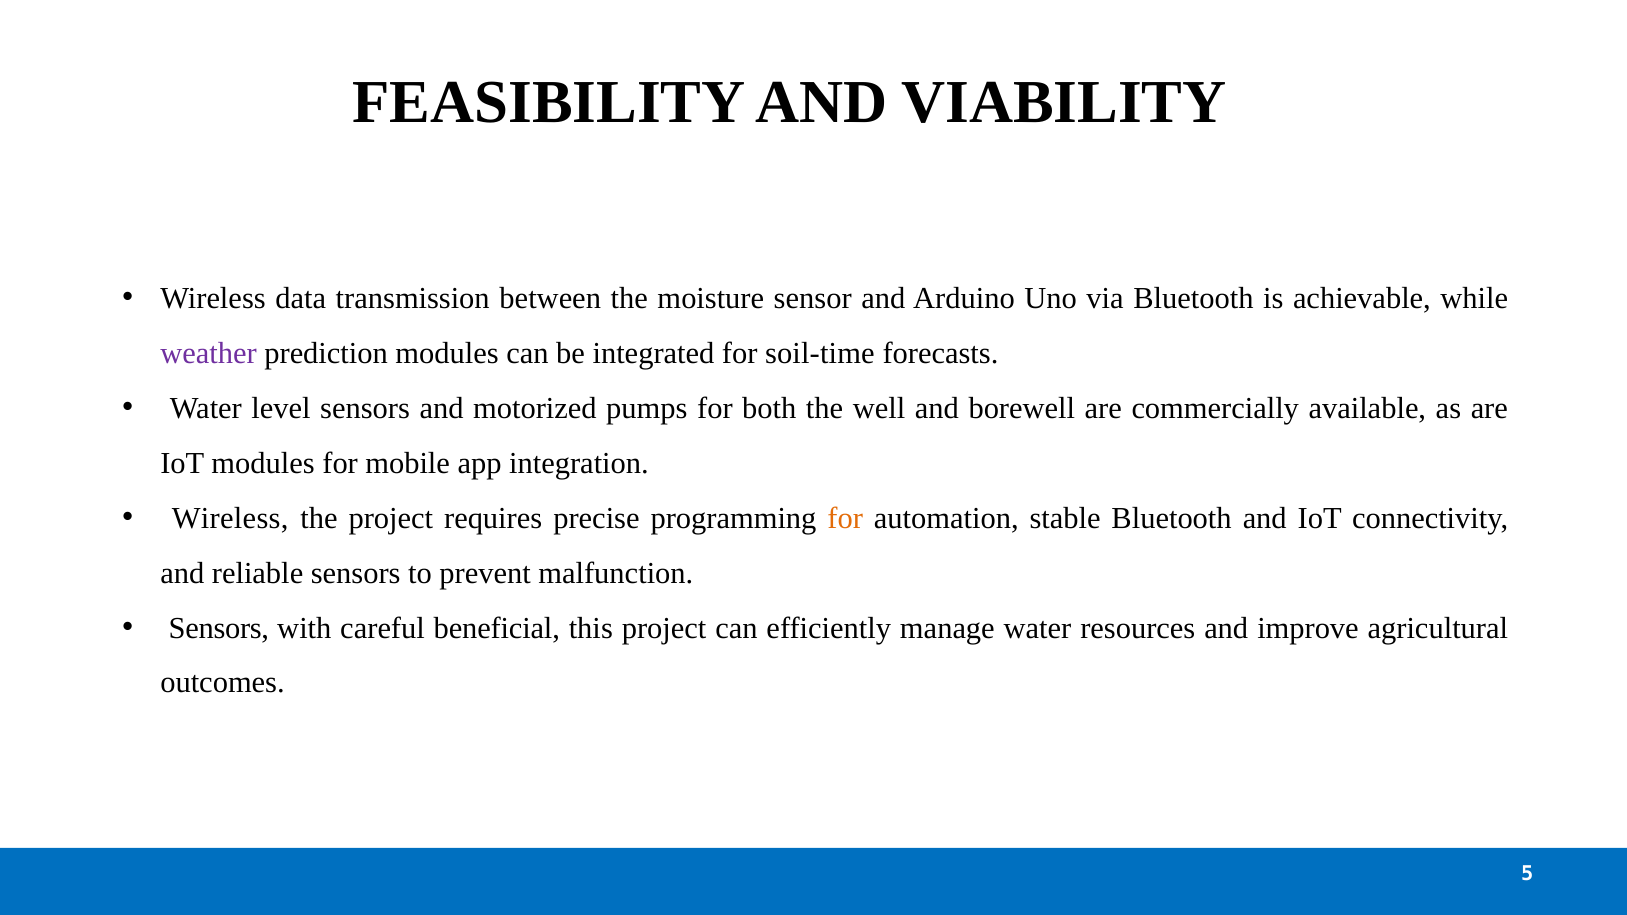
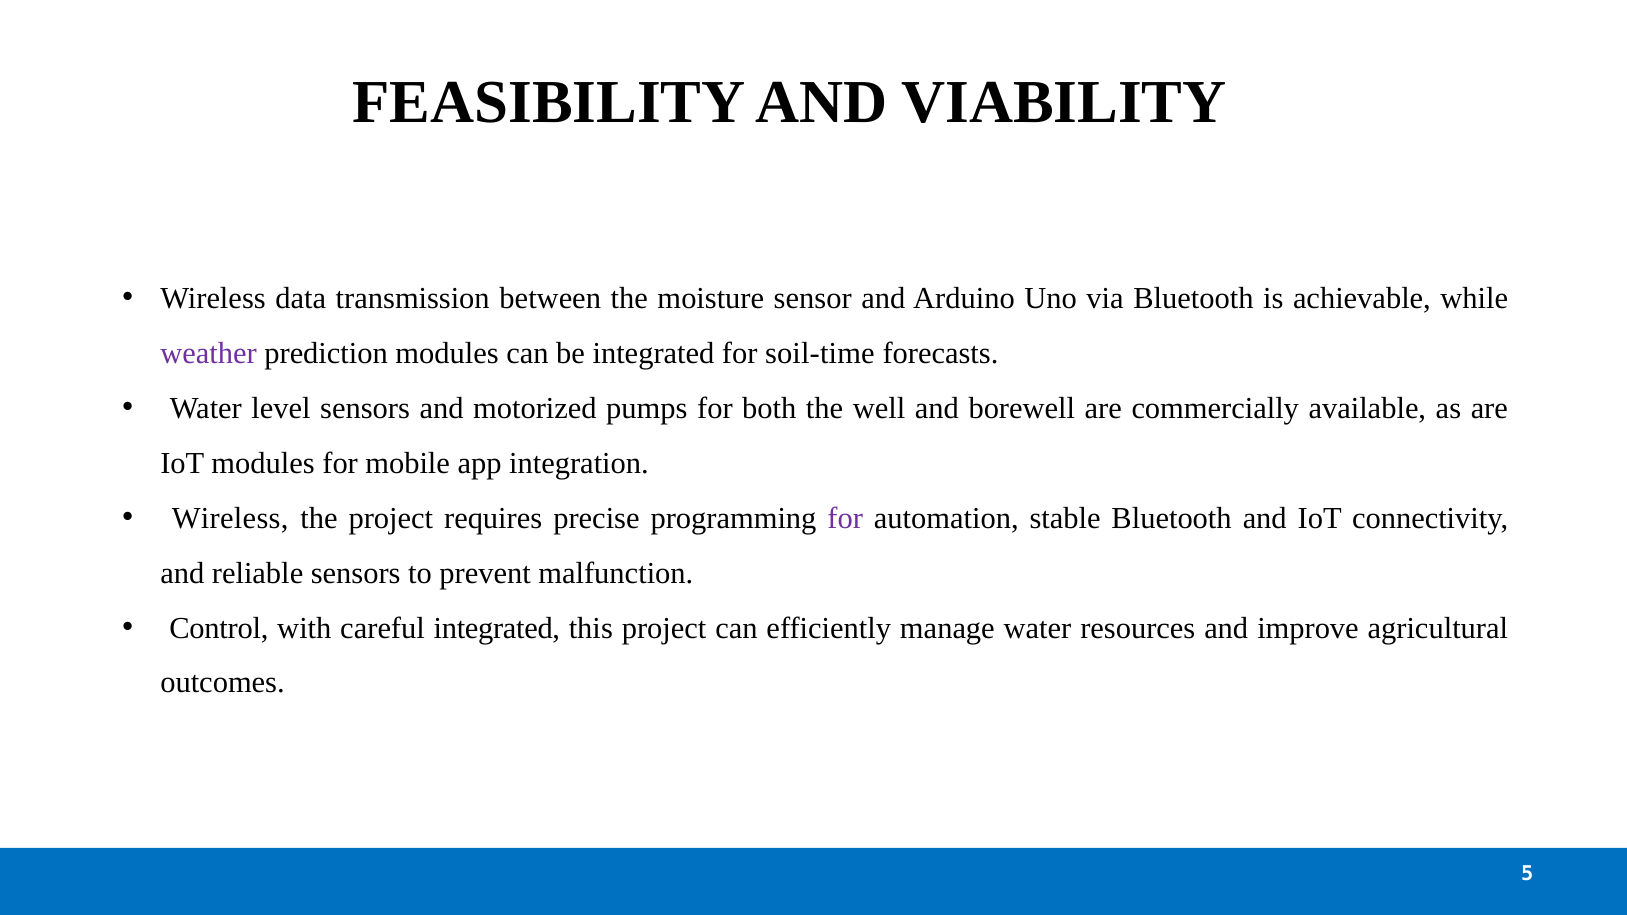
for at (845, 518) colour: orange -> purple
Sensors at (219, 628): Sensors -> Control
careful beneficial: beneficial -> integrated
